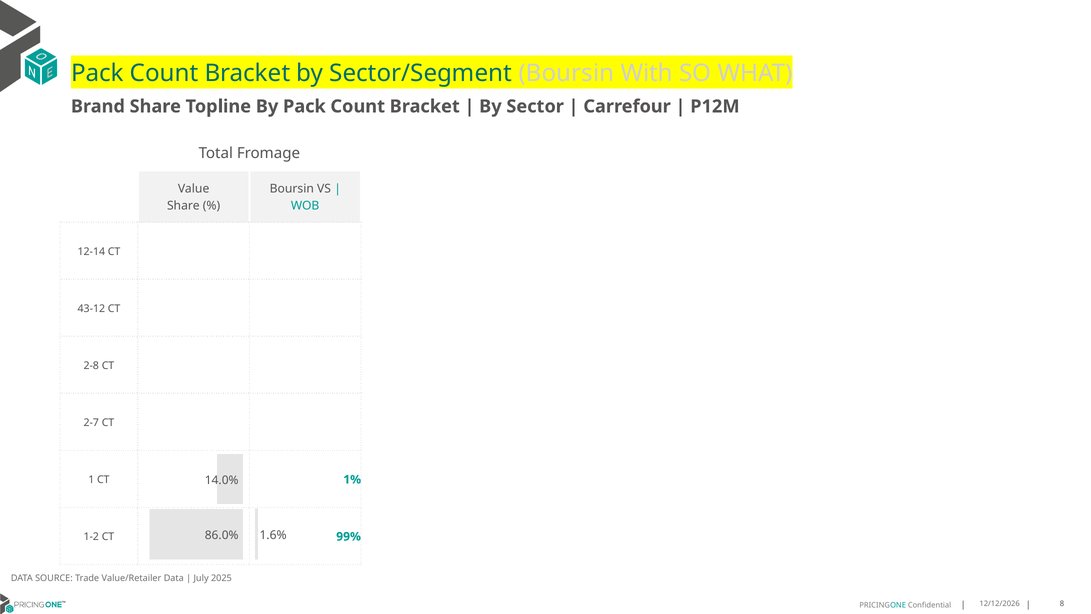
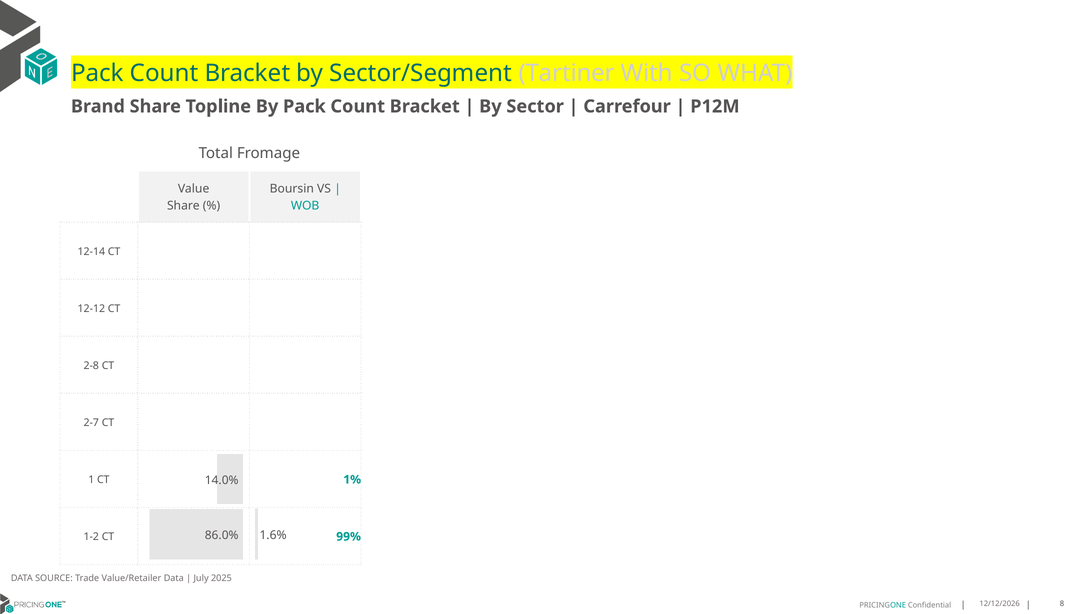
Sector/Segment Boursin: Boursin -> Tartiner
43-12: 43-12 -> 12-12
